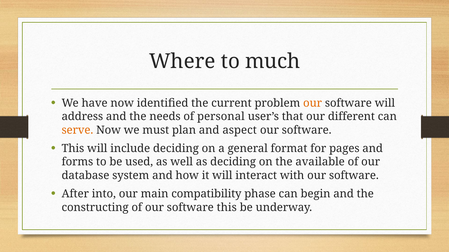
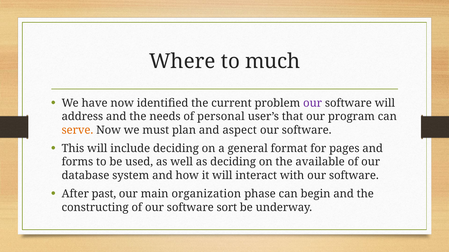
our at (313, 103) colour: orange -> purple
different: different -> program
into: into -> past
compatibility: compatibility -> organization
software this: this -> sort
